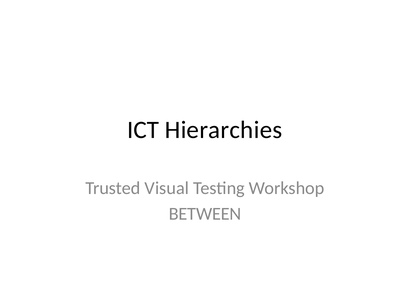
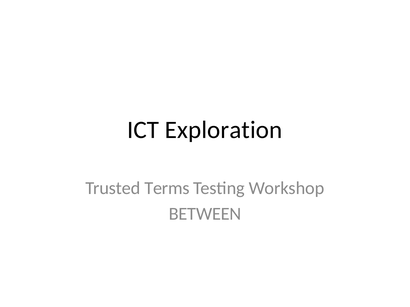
Hierarchies: Hierarchies -> Exploration
Visual: Visual -> Terms
